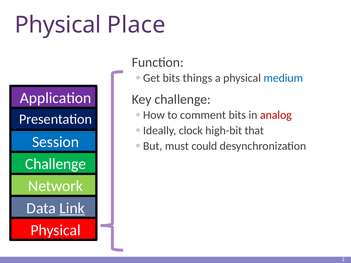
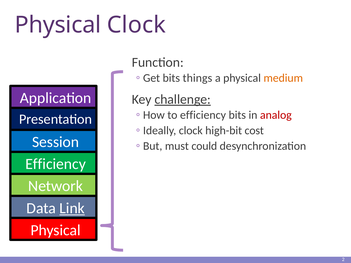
Physical Place: Place -> Clock
medium colour: blue -> orange
challenge at (183, 99) underline: none -> present
to comment: comment -> efficiency
that: that -> cost
Challenge at (56, 164): Challenge -> Efficiency
